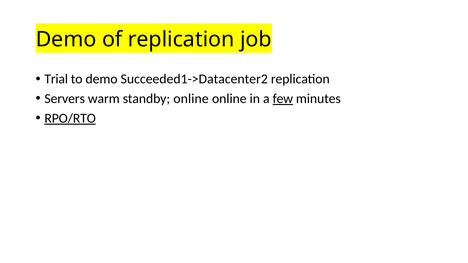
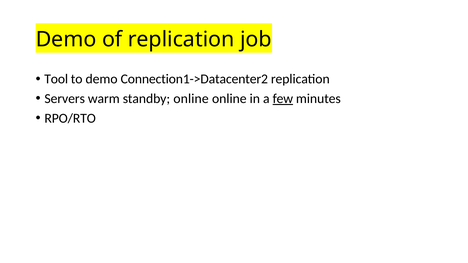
Trial: Trial -> Tool
Succeeded1->Datacenter2: Succeeded1->Datacenter2 -> Connection1->Datacenter2
RPO/RTO underline: present -> none
